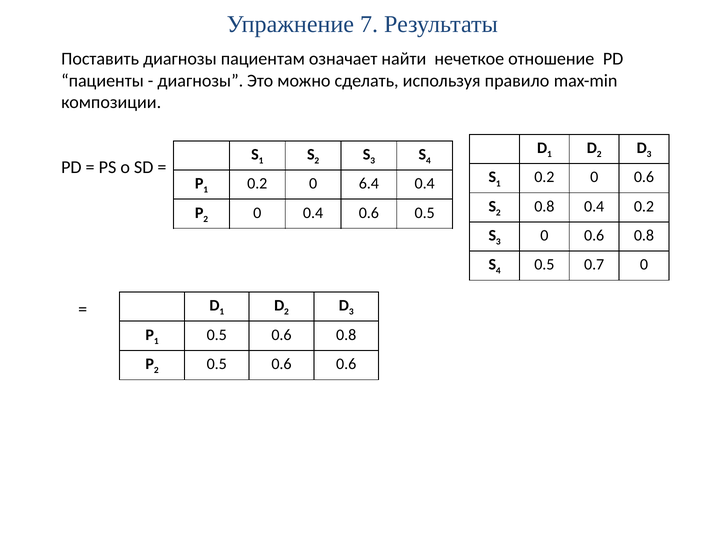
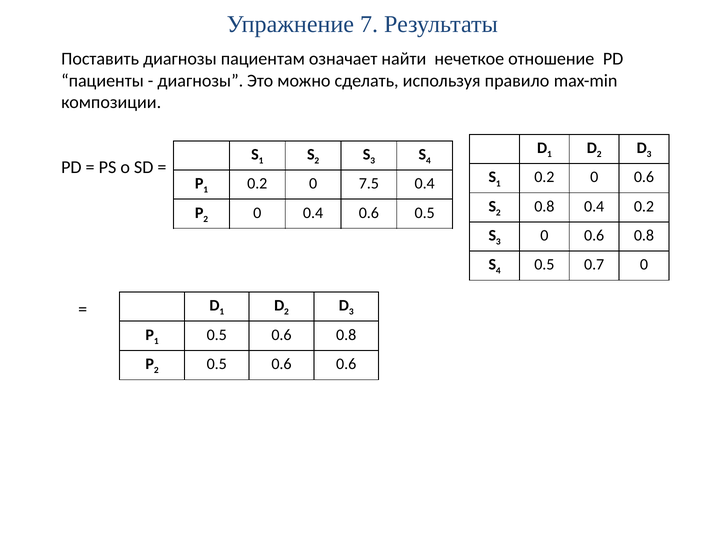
6.4: 6.4 -> 7.5
